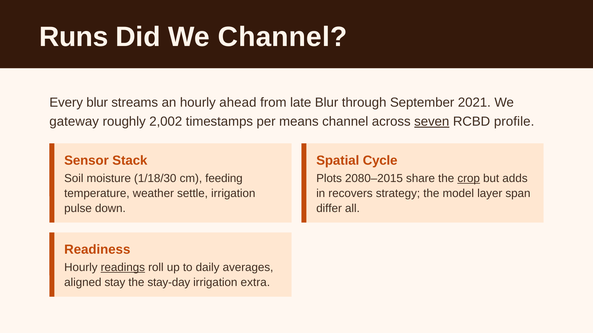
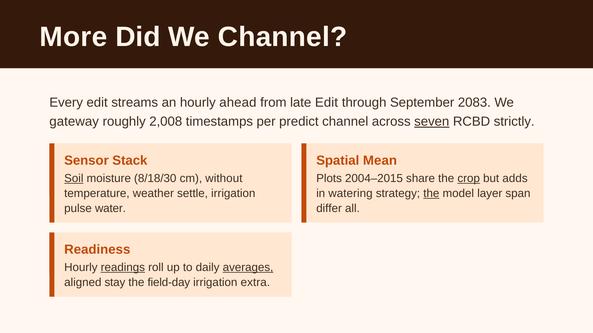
Runs: Runs -> More
Every blur: blur -> edit
late Blur: Blur -> Edit
2021: 2021 -> 2083
2,002: 2,002 -> 2,008
means: means -> predict
profile: profile -> strictly
Cycle: Cycle -> Mean
Soil underline: none -> present
1/18/30: 1/18/30 -> 8/18/30
feeding: feeding -> without
2080–2015: 2080–2015 -> 2004–2015
recovers: recovers -> watering
the at (431, 194) underline: none -> present
down: down -> water
averages underline: none -> present
stay-day: stay-day -> field-day
